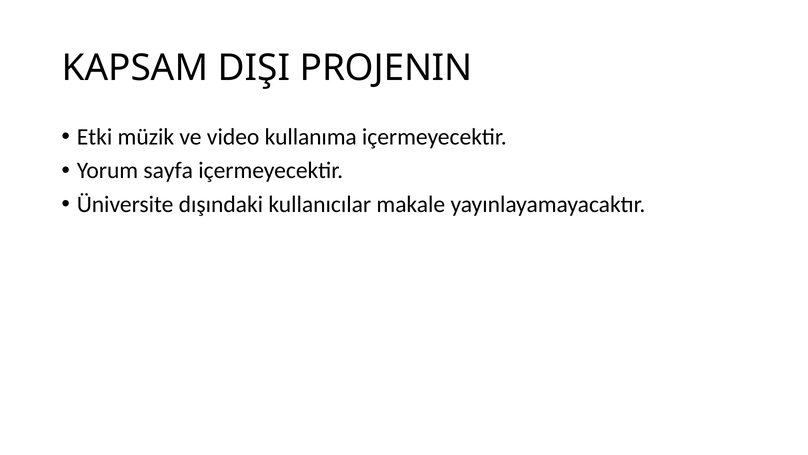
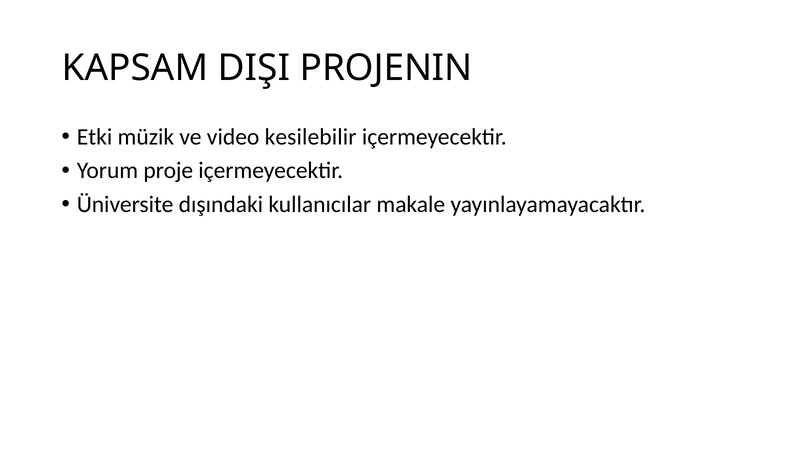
kullanıma: kullanıma -> kesilebilir
sayfa: sayfa -> proje
